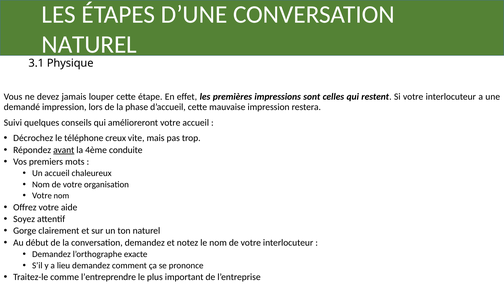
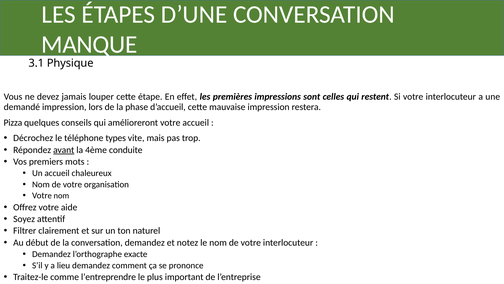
NATUREL at (89, 45): NATUREL -> MANQUE
Suivi: Suivi -> Pizza
creux: creux -> types
Gorge: Gorge -> Filtrer
